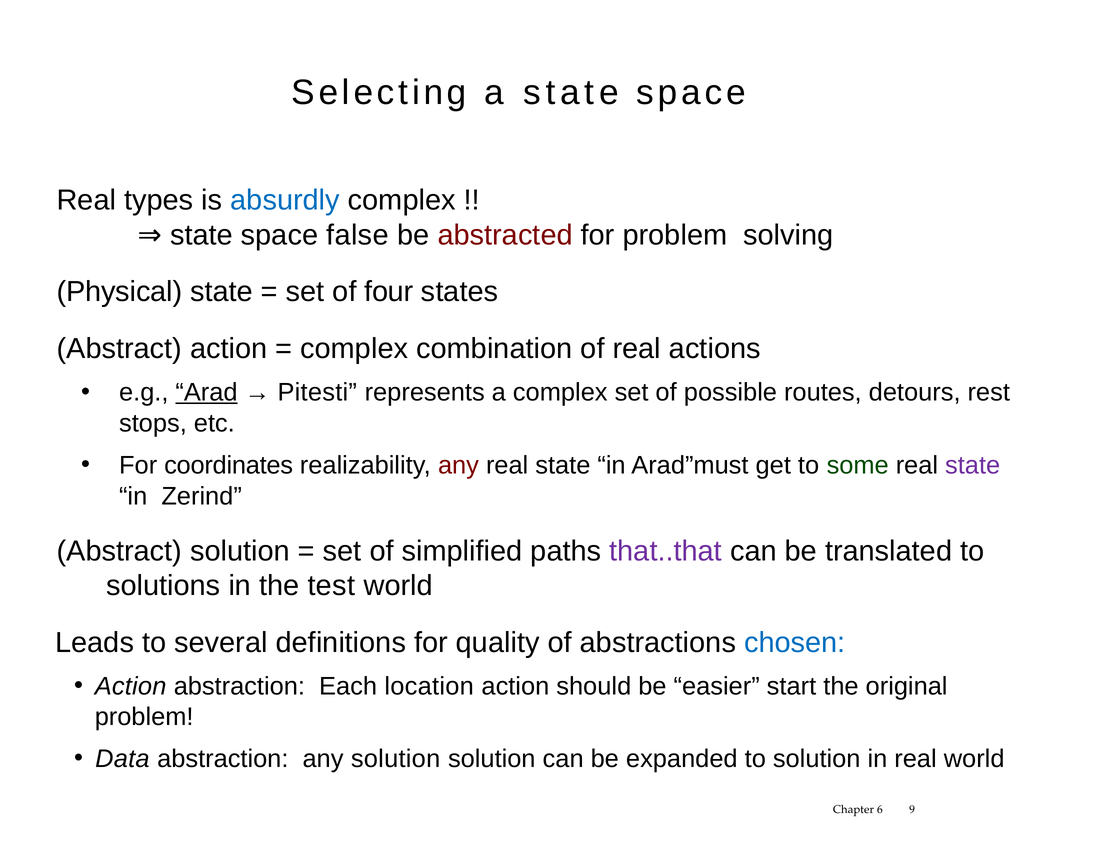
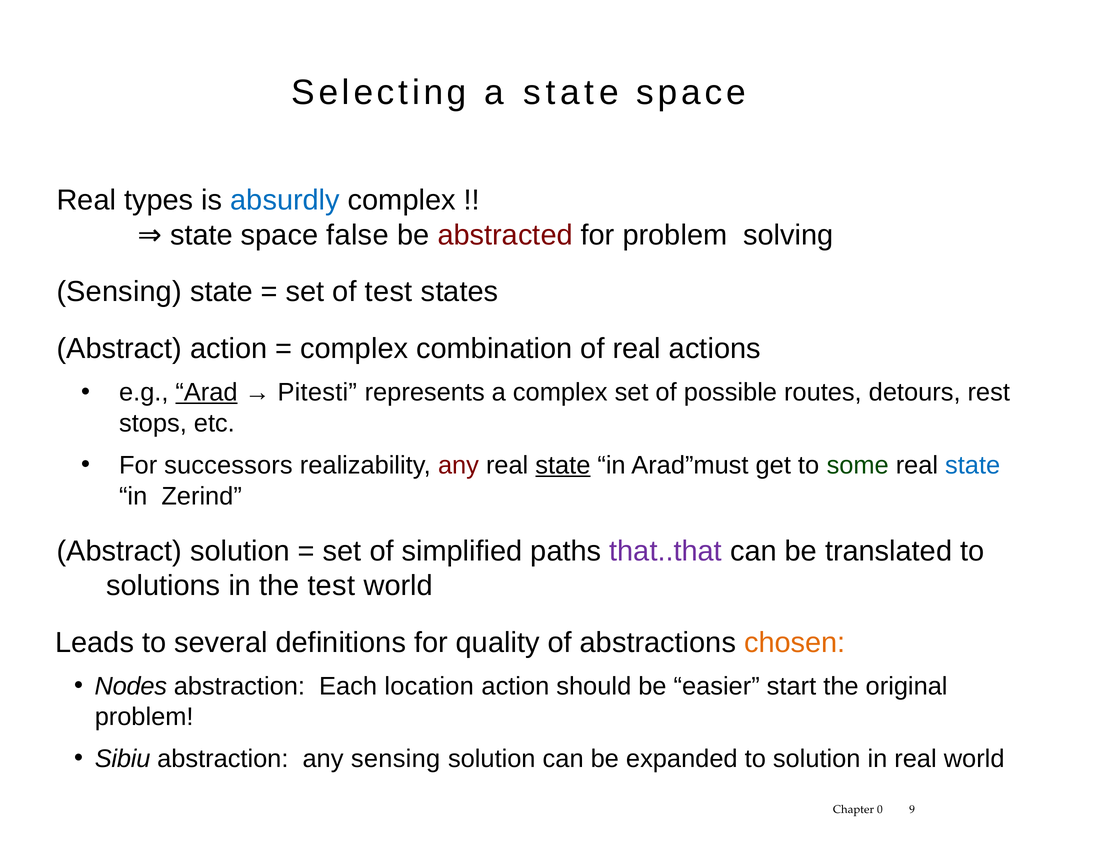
Physical at (119, 292): Physical -> Sensing
of four: four -> test
coordinates: coordinates -> successors
state at (563, 465) underline: none -> present
state at (973, 465) colour: purple -> blue
chosen colour: blue -> orange
Action at (131, 686): Action -> Nodes
Data: Data -> Sibiu
any solution: solution -> sensing
6: 6 -> 0
